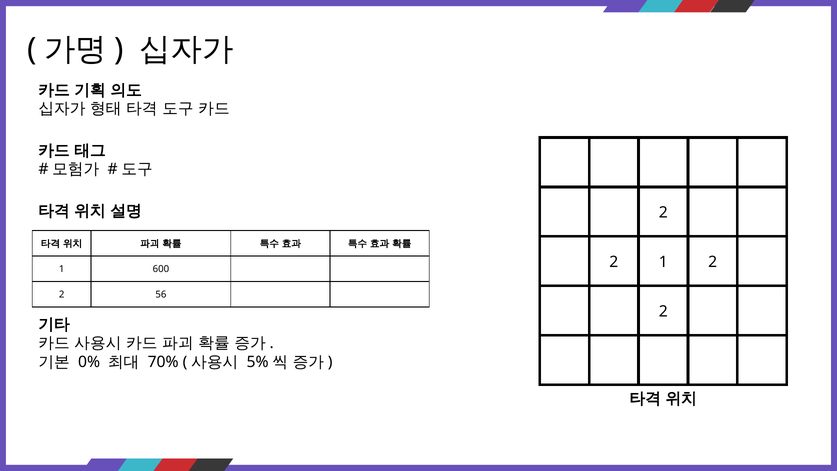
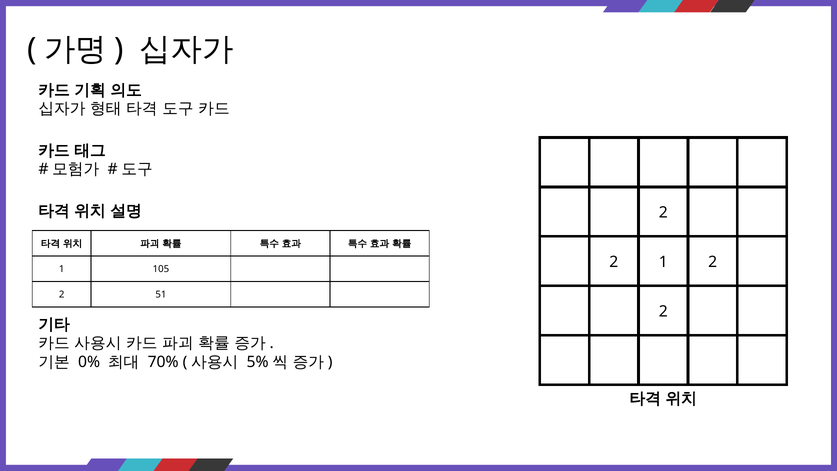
600: 600 -> 105
56: 56 -> 51
